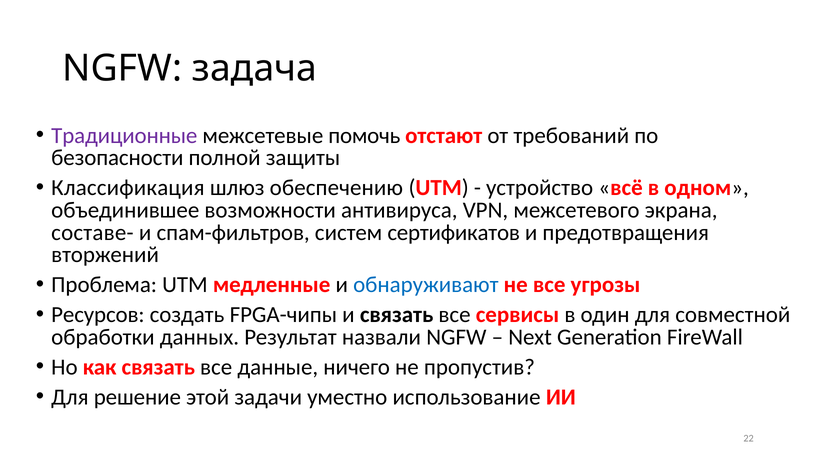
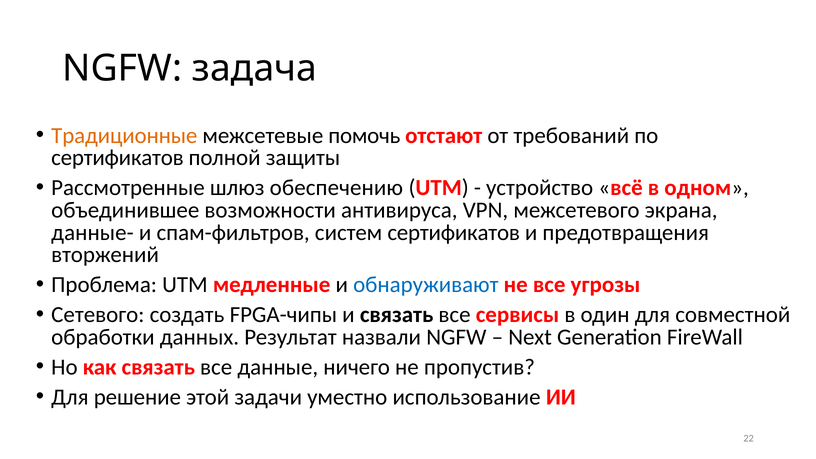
Традиционные colour: purple -> orange
безопасности at (117, 158): безопасности -> сертификатов
Классификация: Классификация -> Рассмотренные
составе-: составе- -> данные-
Ресурсов: Ресурсов -> Сетевого
